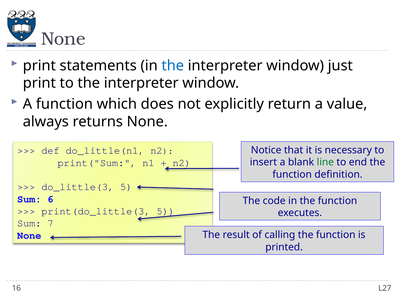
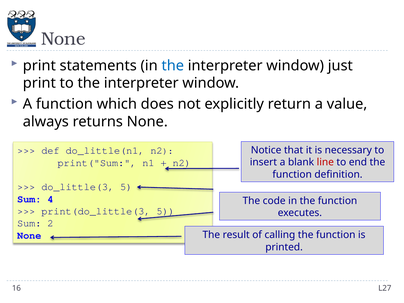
line colour: green -> red
6: 6 -> 4
7: 7 -> 2
